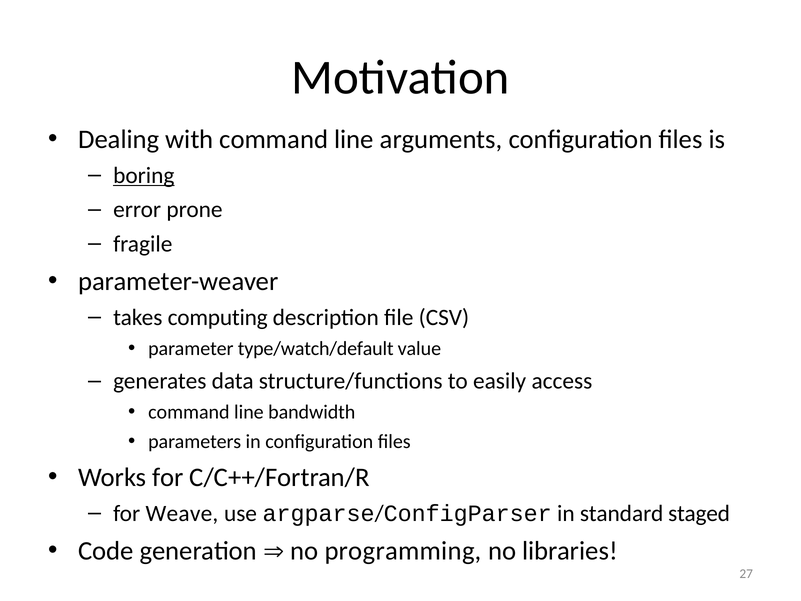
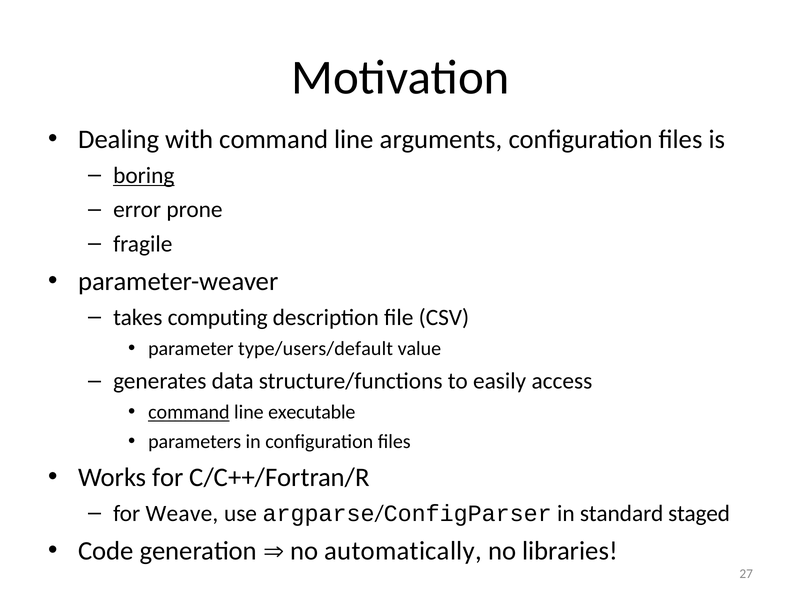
type/watch/default: type/watch/default -> type/users/default
command at (189, 412) underline: none -> present
bandwidth: bandwidth -> executable
programming: programming -> automatically
